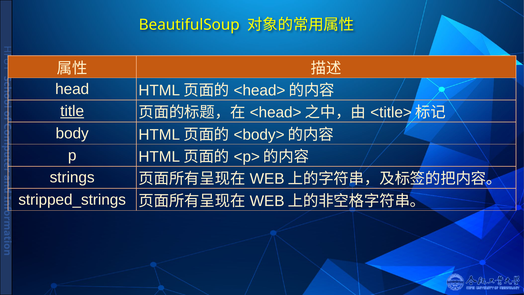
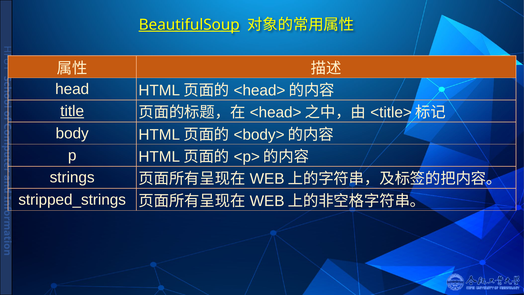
BeautifulSoup underline: none -> present
